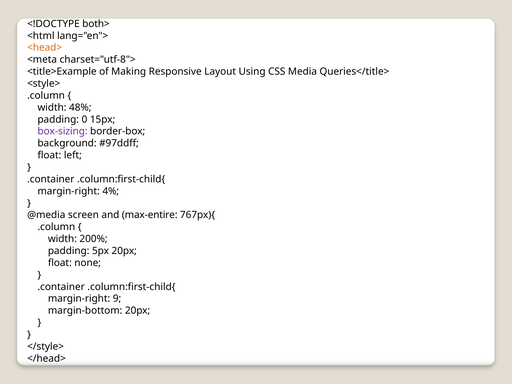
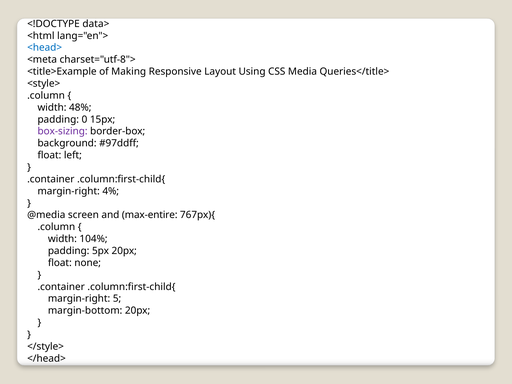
both>: both> -> data>
<head> colour: orange -> blue
200%: 200% -> 104%
9: 9 -> 5
